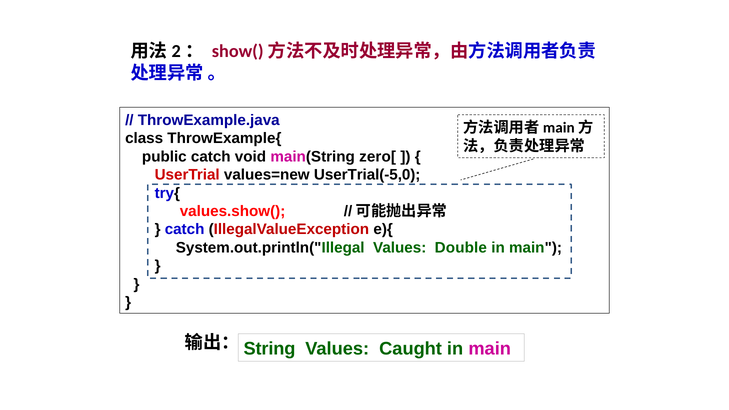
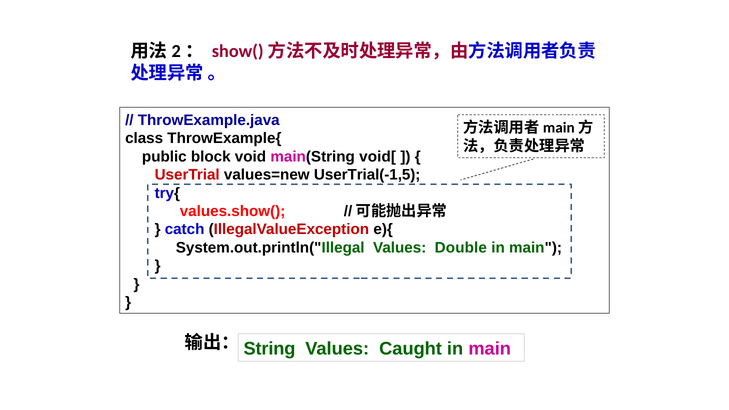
public catch: catch -> block
zero[: zero[ -> void[
UserTrial(-5,0: UserTrial(-5,0 -> UserTrial(-1,5
